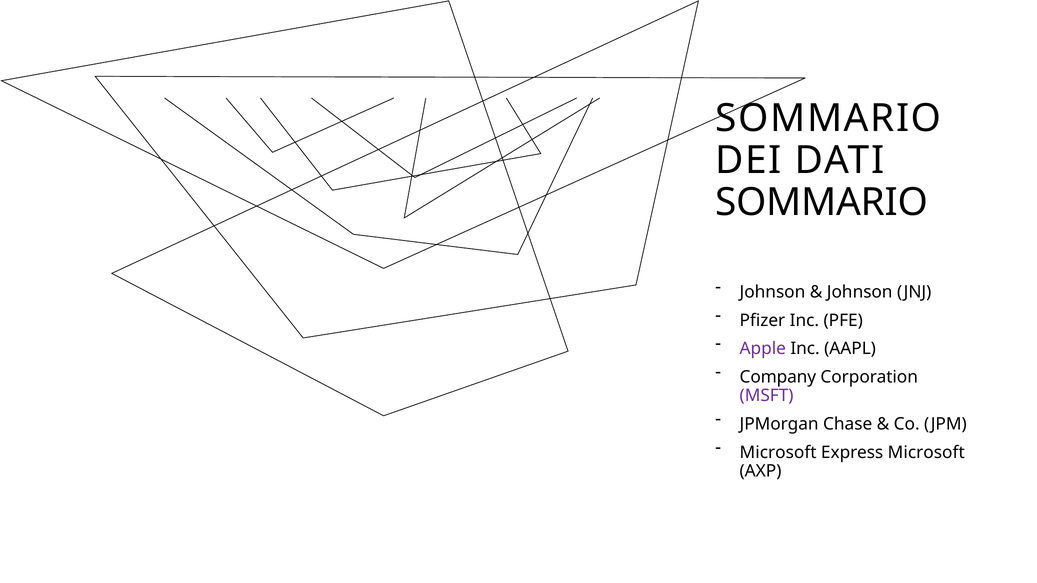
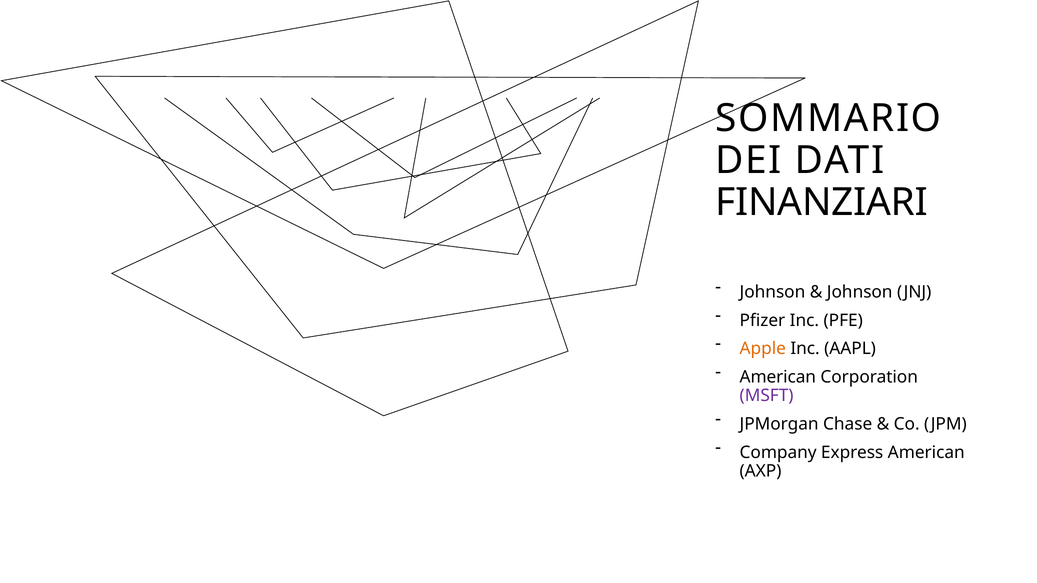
SOMMARIO at (822, 202): SOMMARIO -> FINANZIARI
Apple colour: purple -> orange
Company at (778, 377): Company -> American
Microsoft at (778, 453): Microsoft -> Company
Express Microsoft: Microsoft -> American
